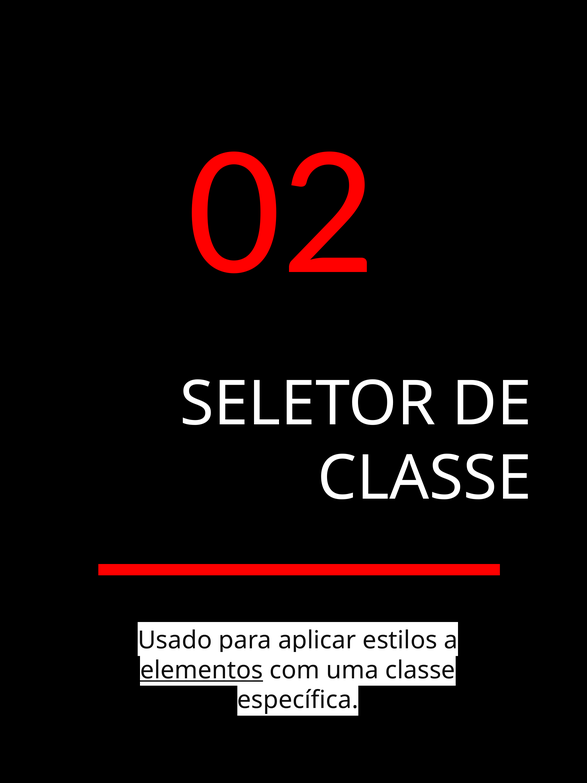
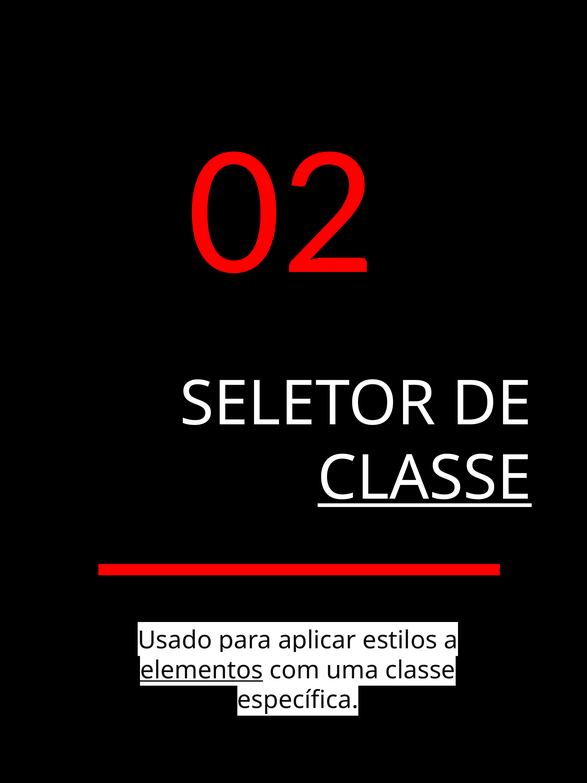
CLASSE at (425, 478) underline: none -> present
